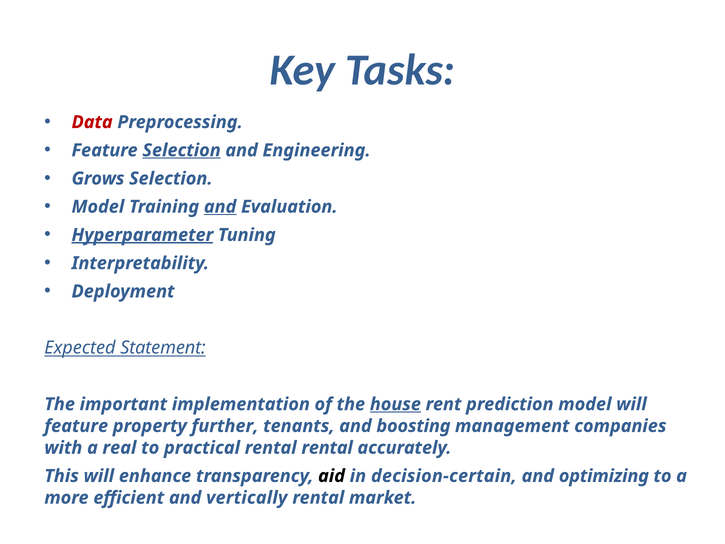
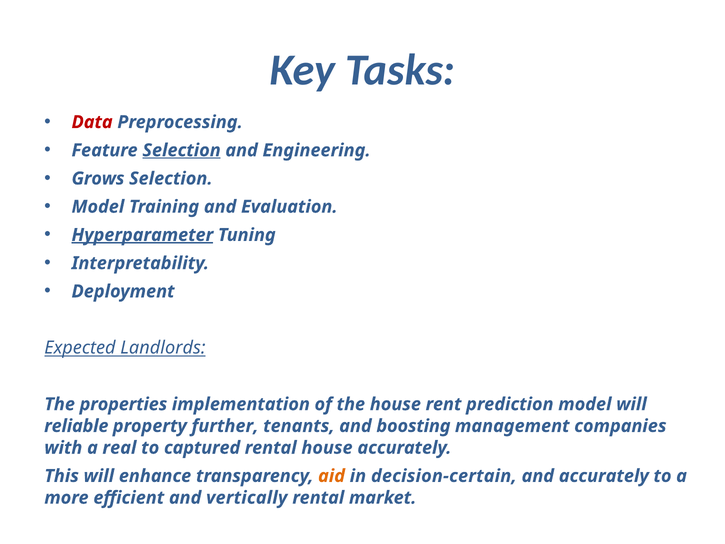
and at (220, 207) underline: present -> none
Statement: Statement -> Landlords
important: important -> properties
house at (395, 404) underline: present -> none
feature at (76, 426): feature -> reliable
practical: practical -> captured
rental rental: rental -> house
aid colour: black -> orange
and optimizing: optimizing -> accurately
